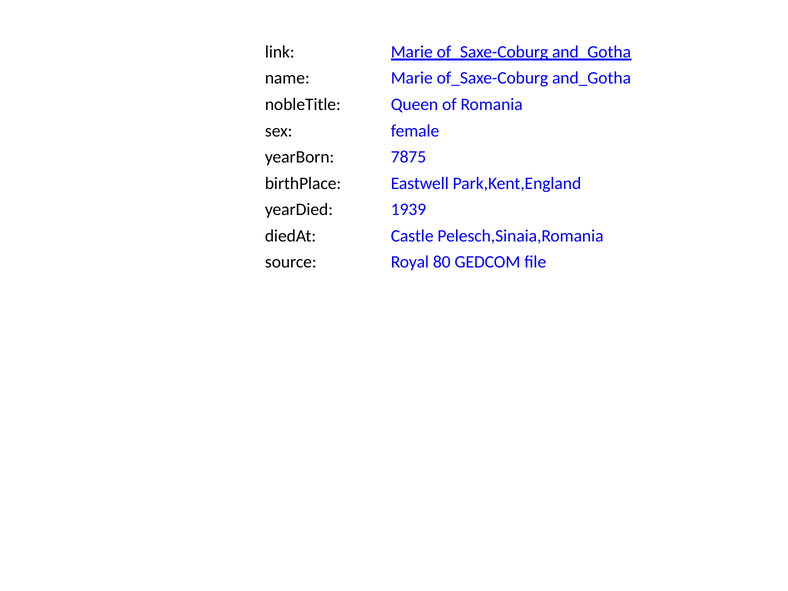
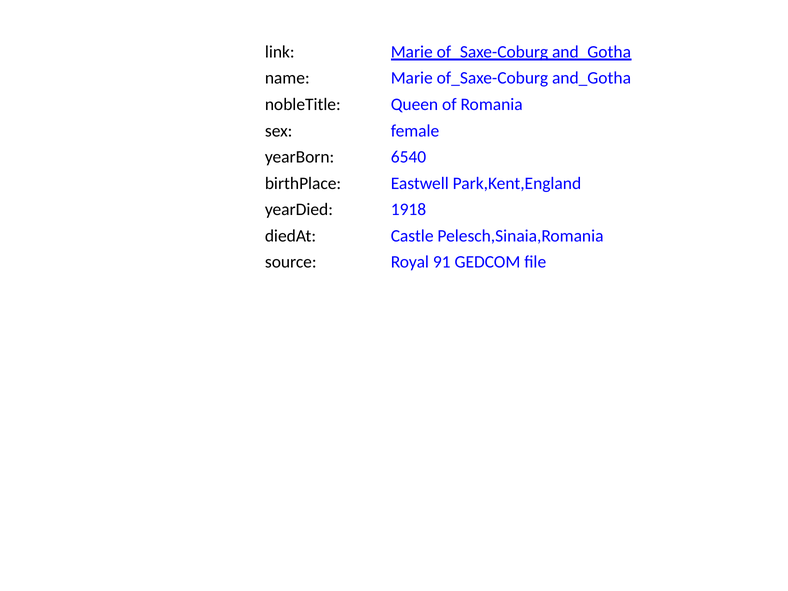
7875: 7875 -> 6540
1939: 1939 -> 1918
80: 80 -> 91
